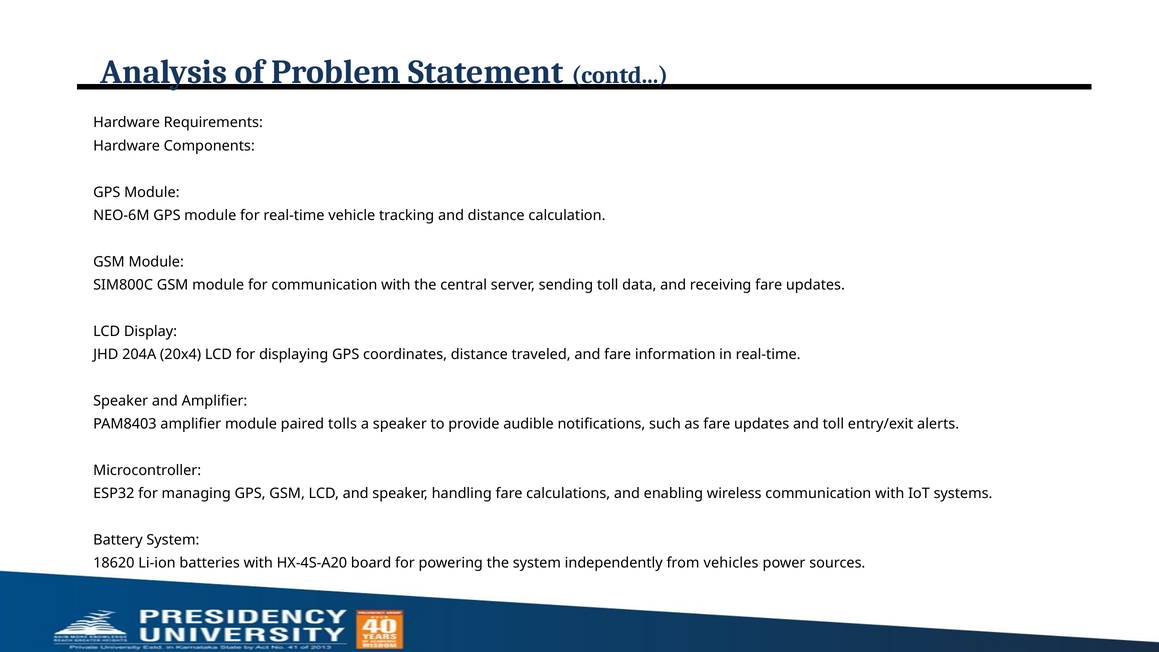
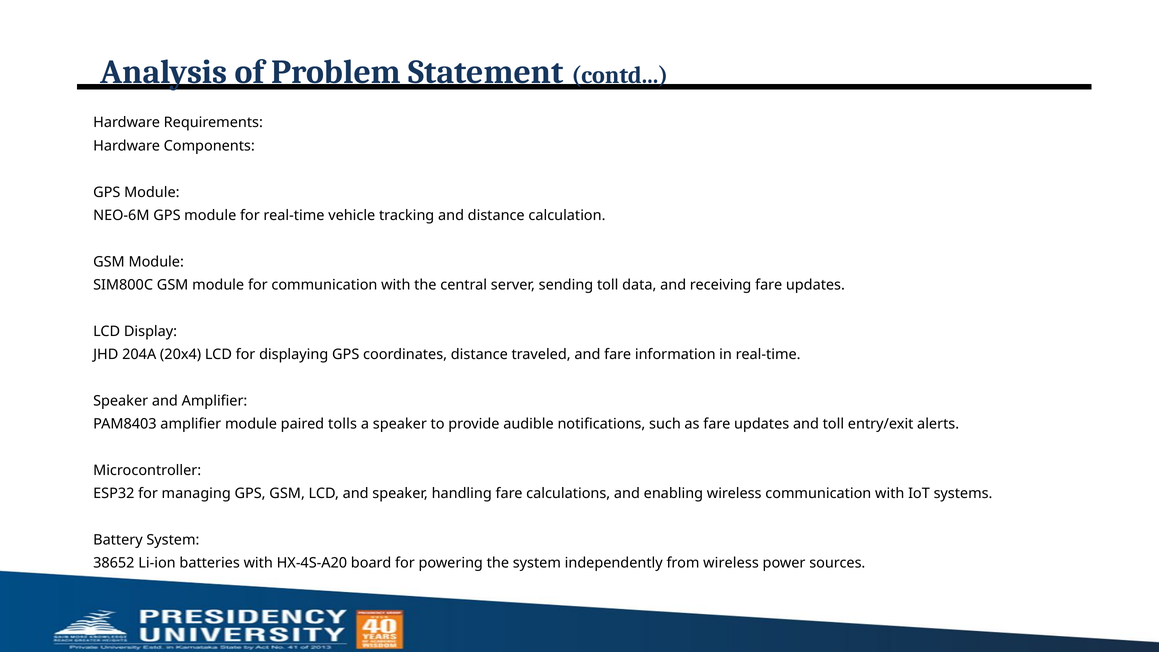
18620: 18620 -> 38652
from vehicles: vehicles -> wireless
